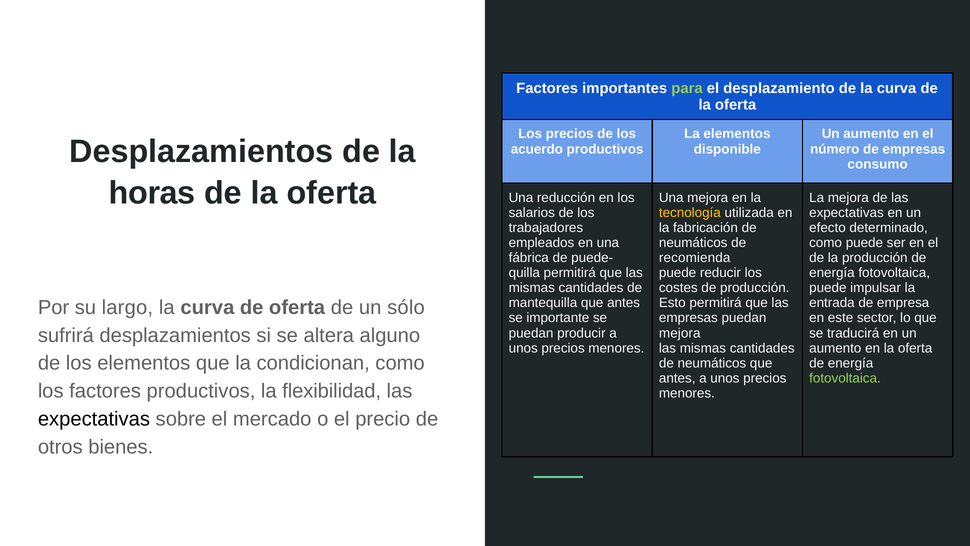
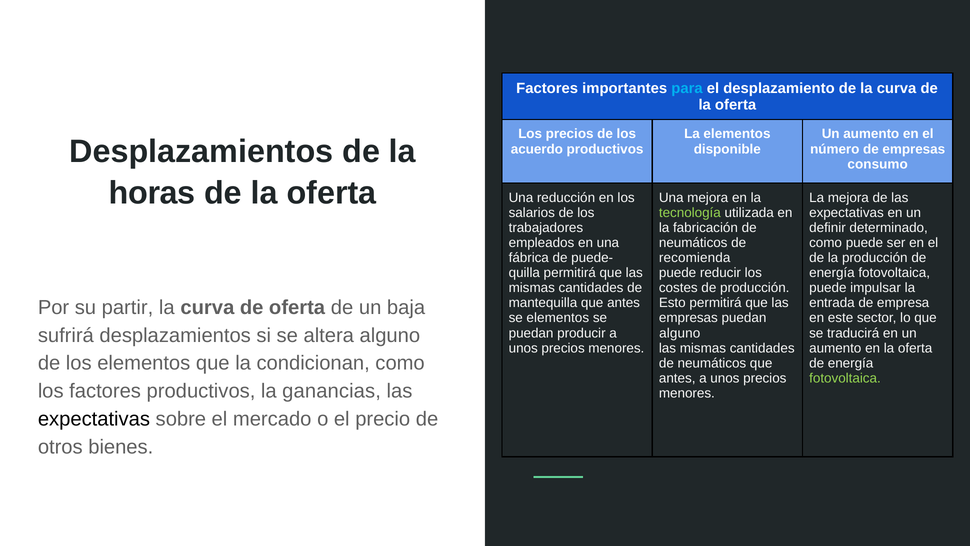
para colour: light green -> light blue
tecnología colour: yellow -> light green
efecto: efecto -> definir
largo: largo -> partir
sólo: sólo -> baja
se importante: importante -> elementos
mejora at (680, 333): mejora -> alguno
flexibilidad: flexibilidad -> ganancias
